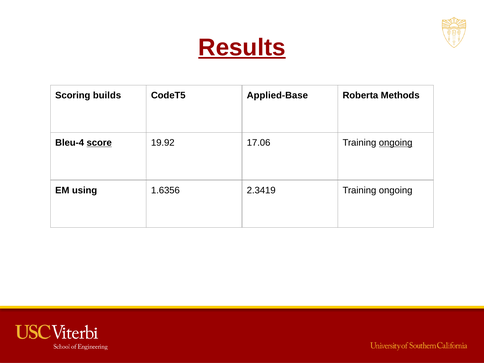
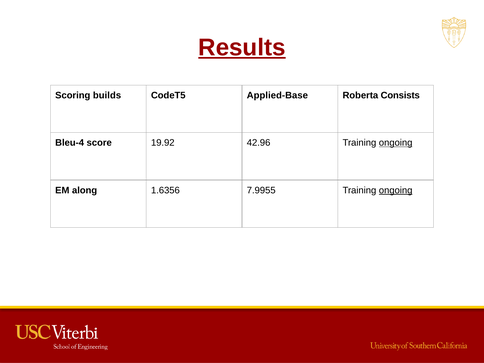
Methods: Methods -> Consists
score underline: present -> none
17.06: 17.06 -> 42.96
using: using -> along
2.3419: 2.3419 -> 7.9955
ongoing at (396, 190) underline: none -> present
